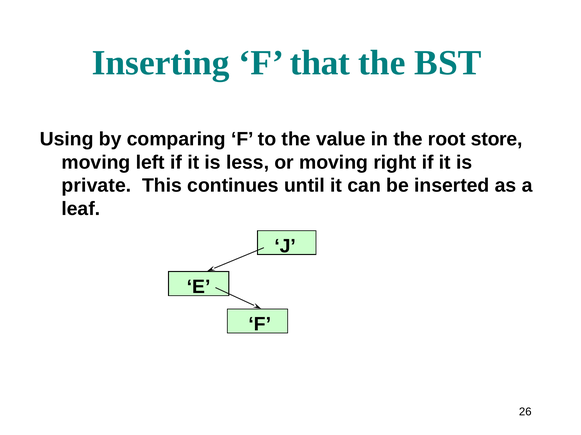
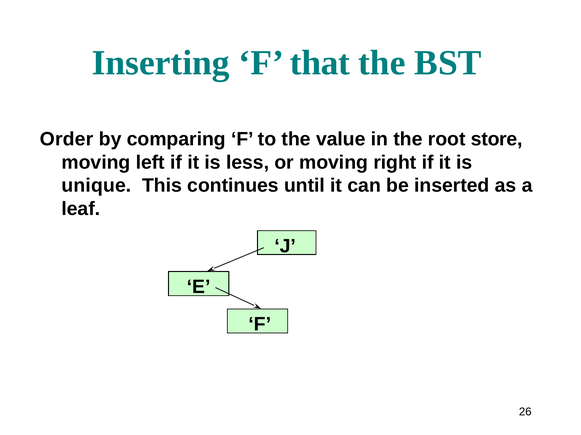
Using: Using -> Order
private: private -> unique
